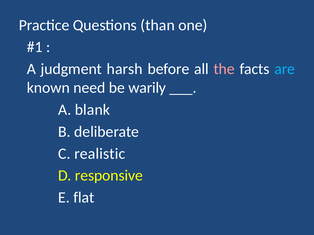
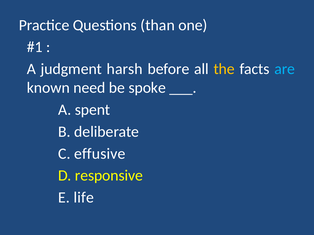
the colour: pink -> yellow
warily: warily -> spoke
blank: blank -> spent
realistic: realistic -> effusive
flat: flat -> life
